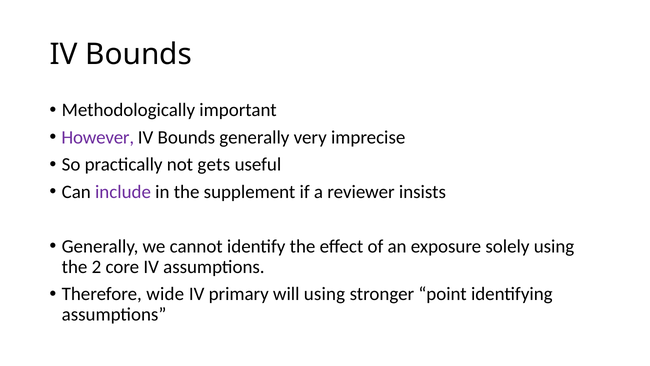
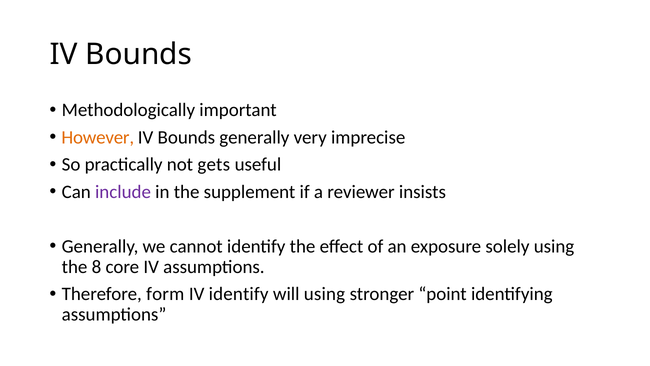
However colour: purple -> orange
2: 2 -> 8
wide: wide -> form
IV primary: primary -> identify
